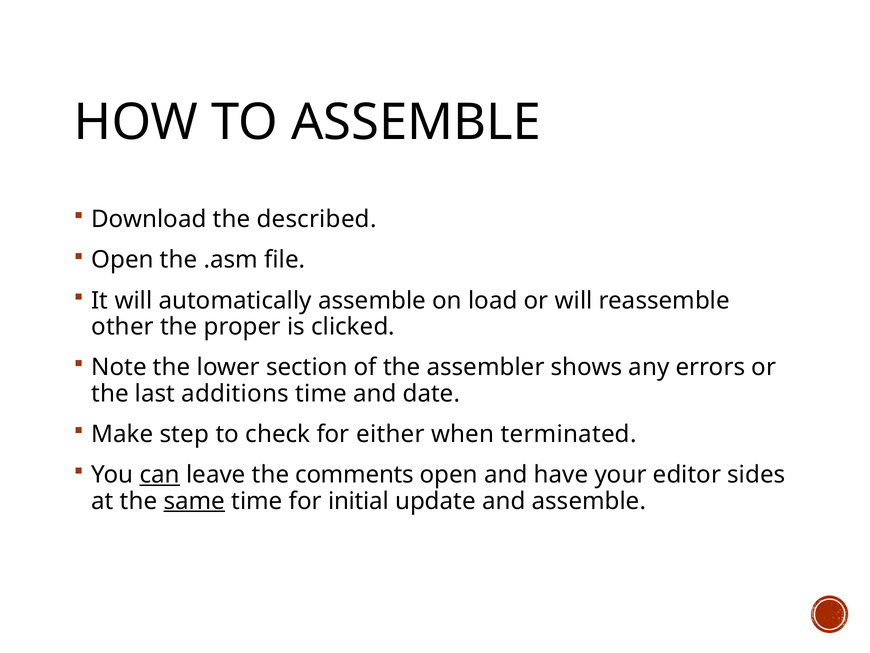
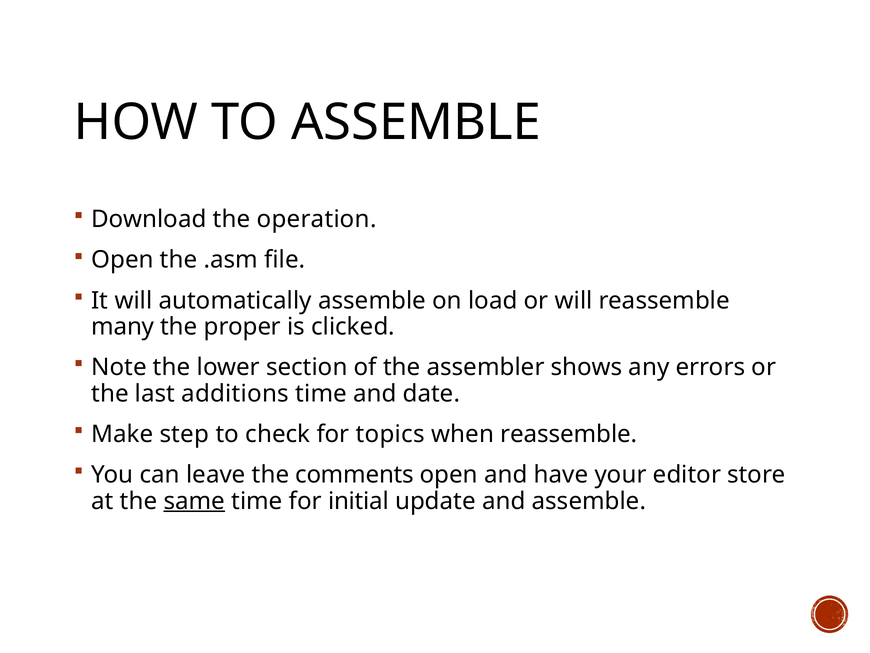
described: described -> operation
other: other -> many
either: either -> topics
when terminated: terminated -> reassemble
can underline: present -> none
sides: sides -> store
